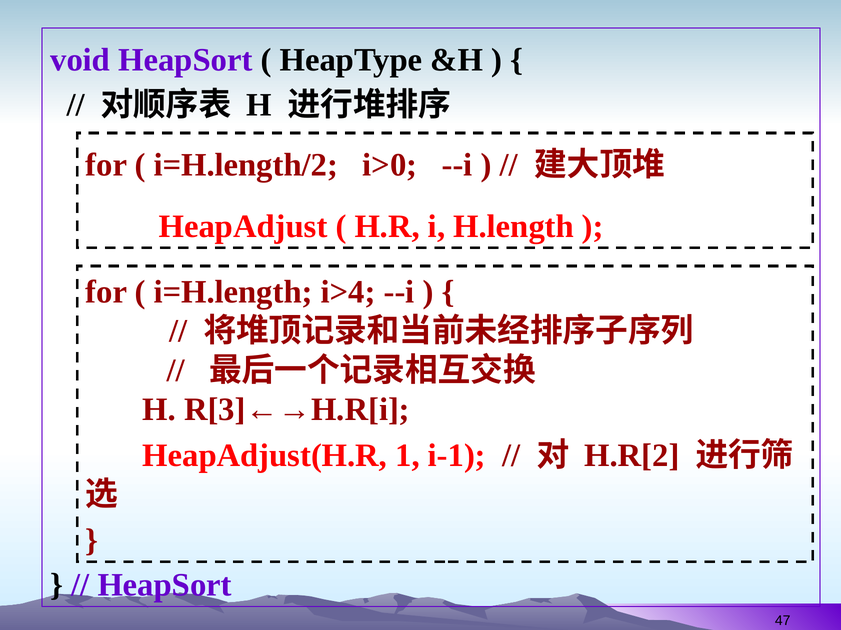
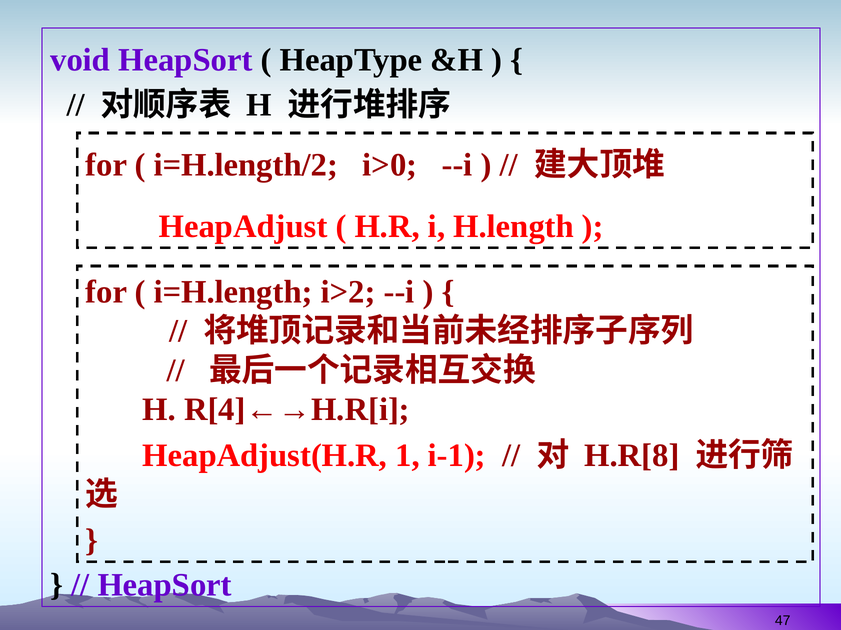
i>4: i>4 -> i>2
R[3]←→H.R[i: R[3]←→H.R[i -> R[4]←→H.R[i
H.R[2: H.R[2 -> H.R[8
